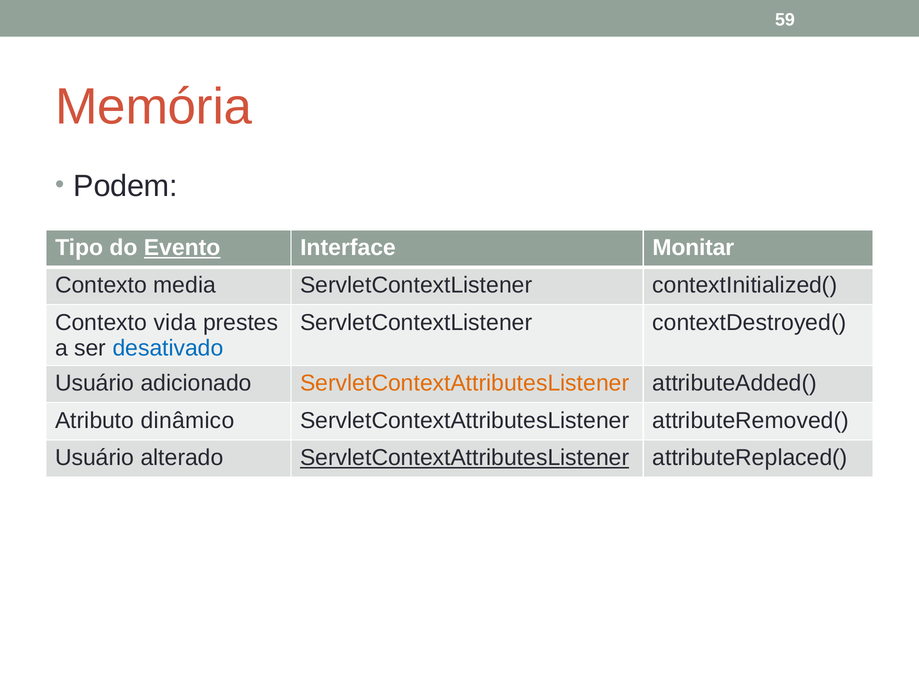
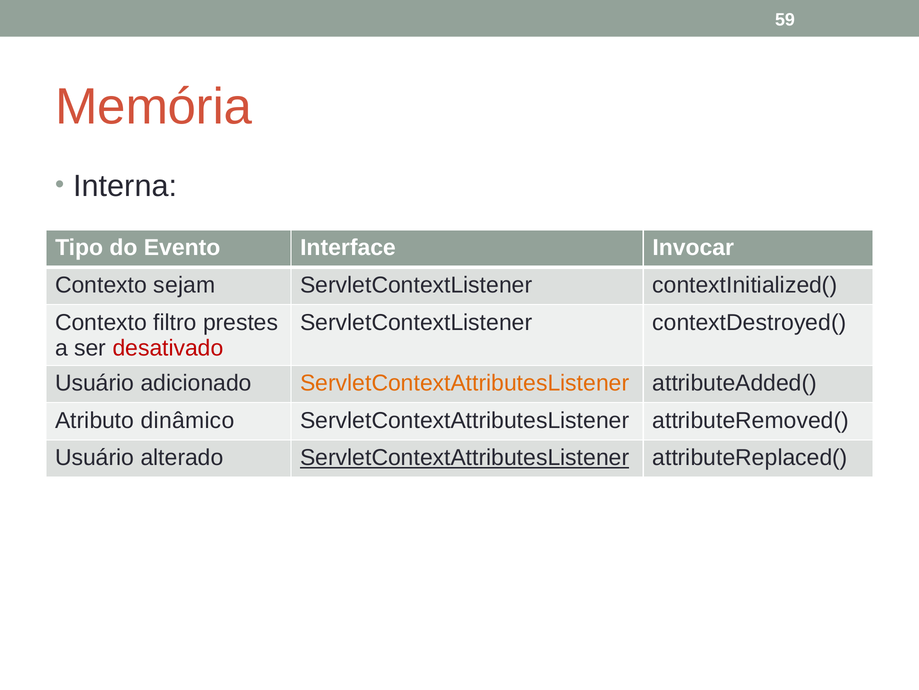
Podem: Podem -> Interna
Evento underline: present -> none
Monitar: Monitar -> Invocar
media: media -> sejam
vida: vida -> filtro
desativado colour: blue -> red
